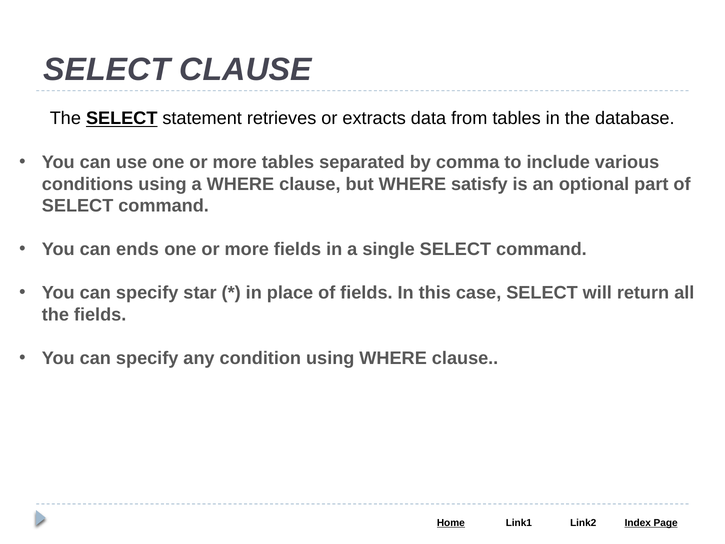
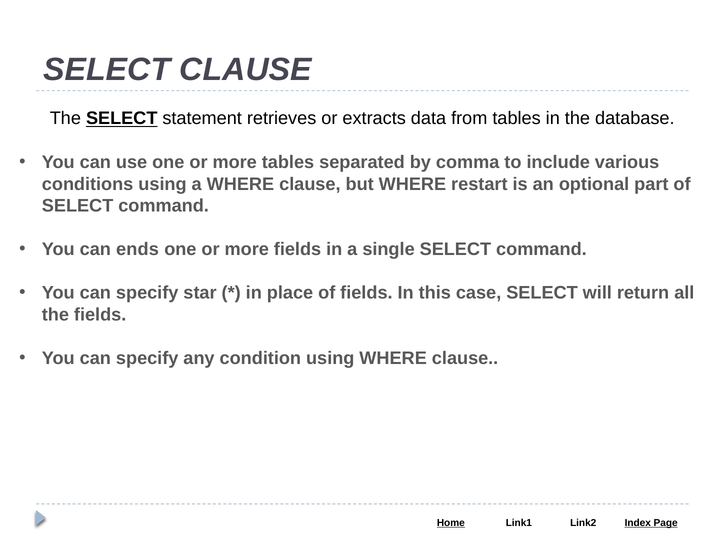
satisfy: satisfy -> restart
